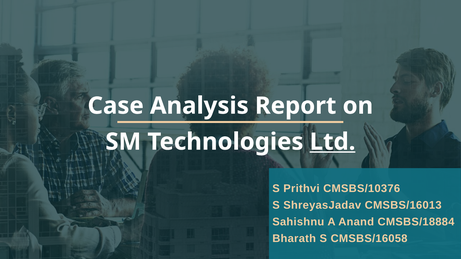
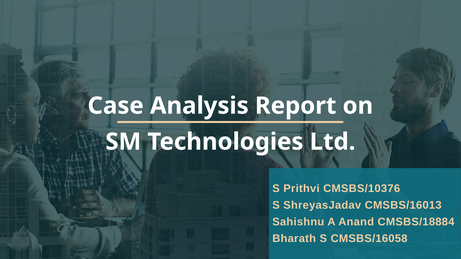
Ltd underline: present -> none
